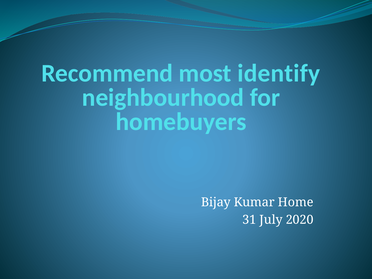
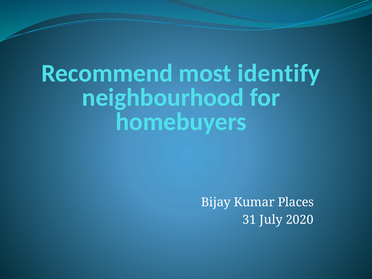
Home: Home -> Places
